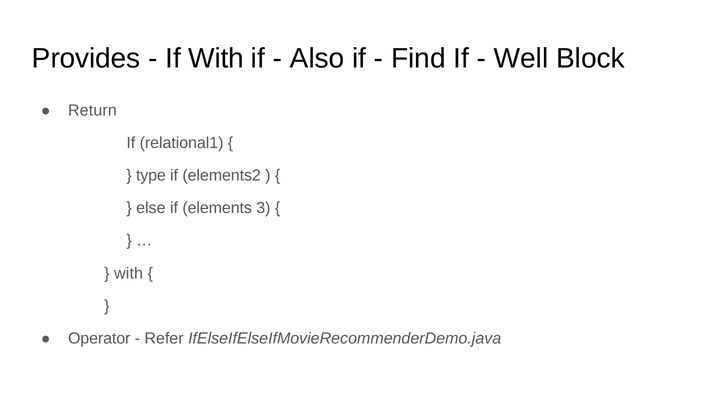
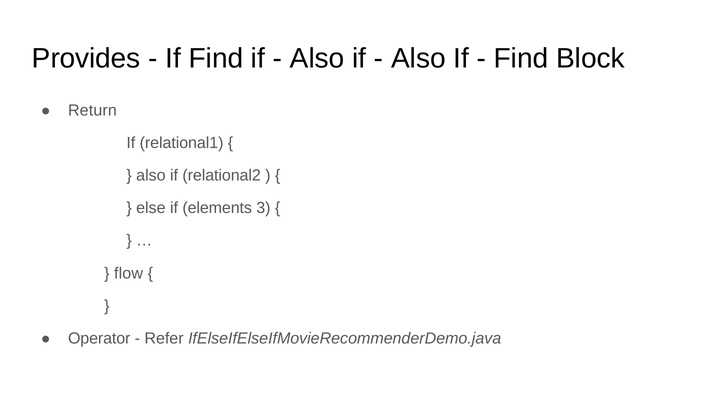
If With: With -> Find
Find at (418, 59): Find -> Also
Well at (521, 59): Well -> Find
type at (151, 175): type -> also
elements2: elements2 -> relational2
with at (129, 273): with -> flow
